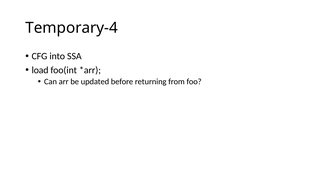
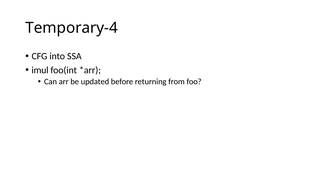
load: load -> imul
